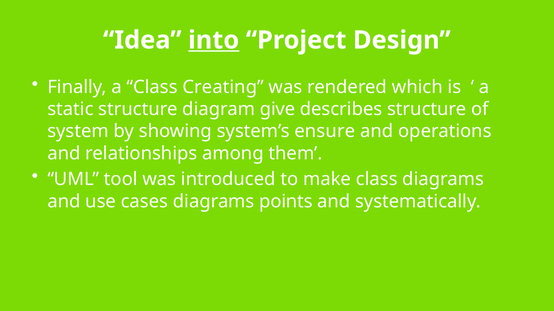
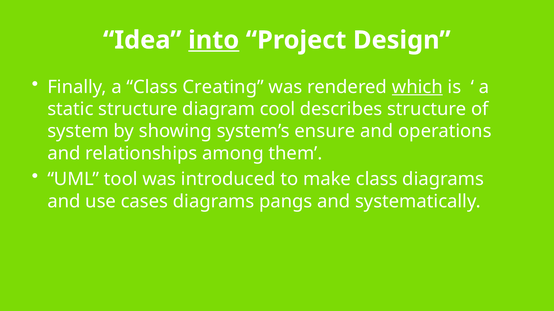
which underline: none -> present
give: give -> cool
points: points -> pangs
